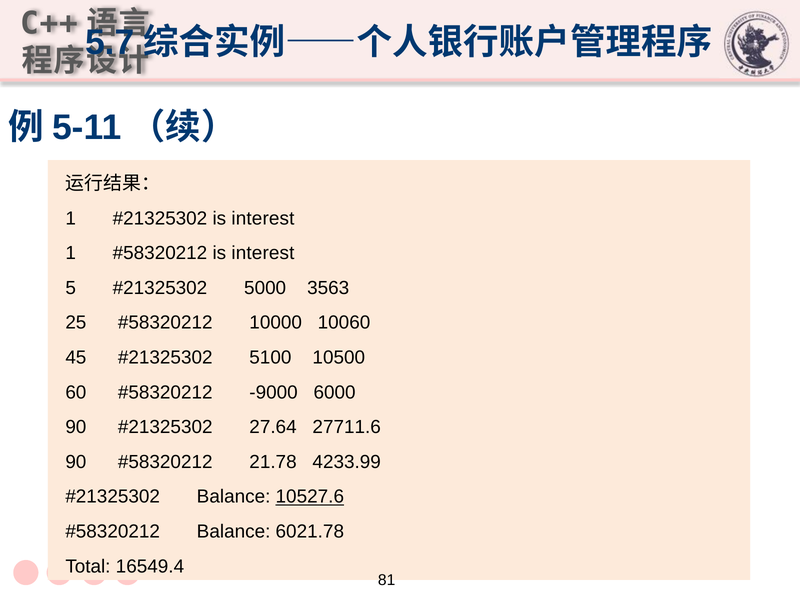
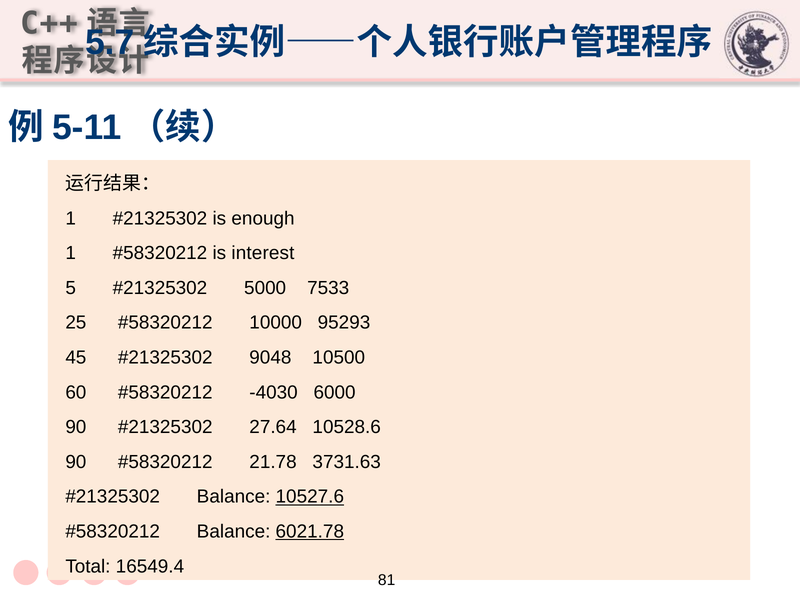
interest at (263, 218): interest -> enough
3563: 3563 -> 7533
10060: 10060 -> 95293
5100: 5100 -> 9048
-9000: -9000 -> -4030
27711.6: 27711.6 -> 10528.6
4233.99: 4233.99 -> 3731.63
6021.78 underline: none -> present
